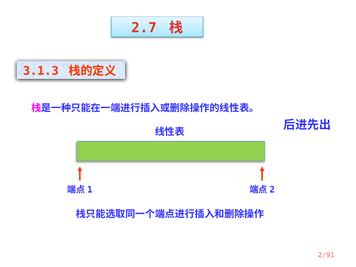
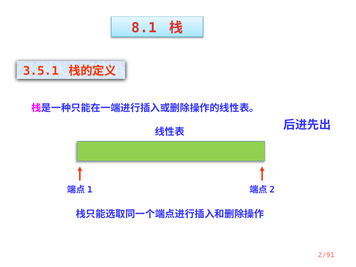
2.7: 2.7 -> 8.1
3.1.3: 3.1.3 -> 3.5.1
